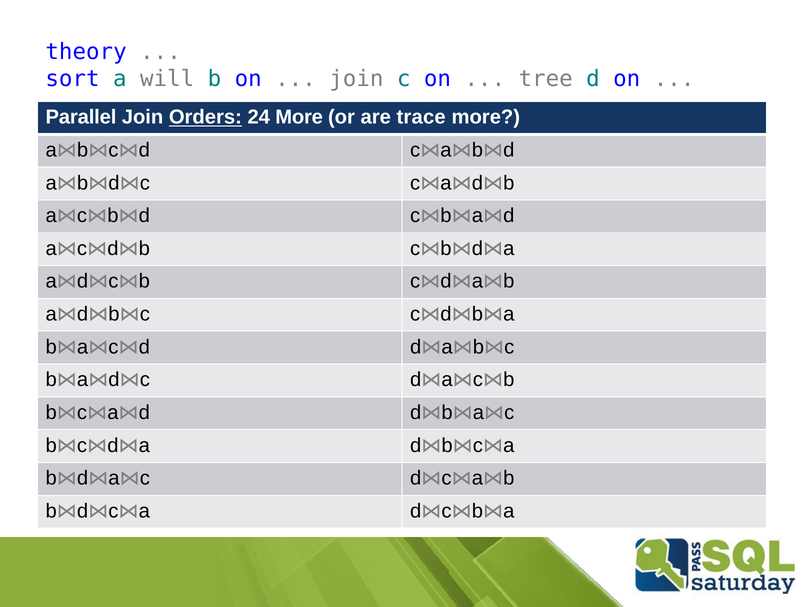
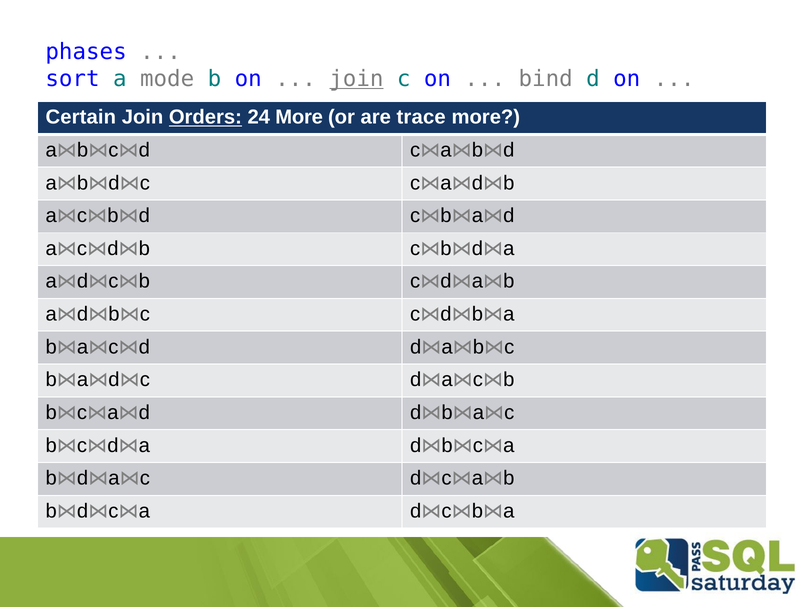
theory: theory -> phases
will: will -> mode
join at (356, 79) underline: none -> present
tree: tree -> bind
Parallel: Parallel -> Certain
